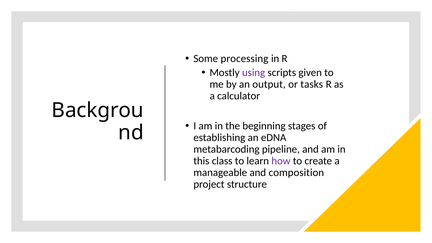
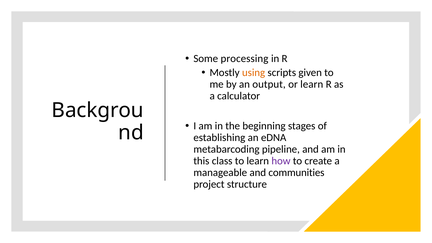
using colour: purple -> orange
or tasks: tasks -> learn
composition: composition -> communities
